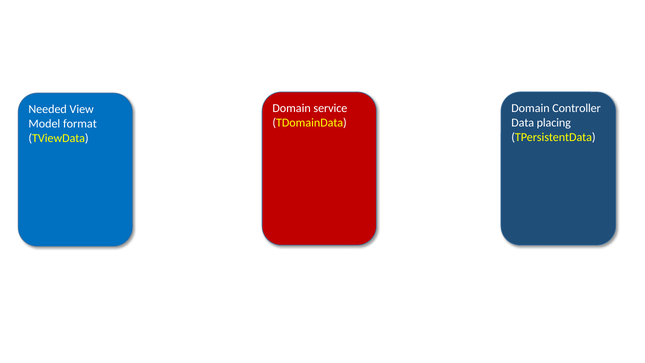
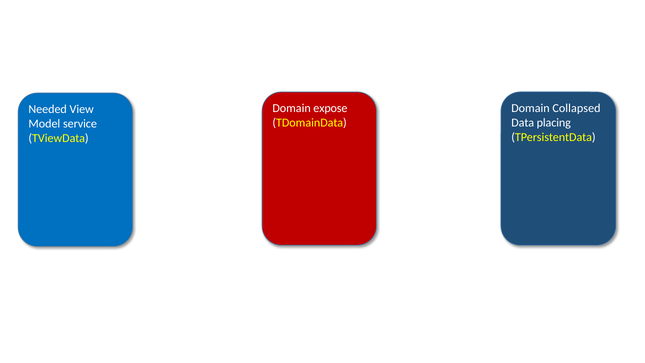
service: service -> expose
Controller: Controller -> Collapsed
format: format -> service
